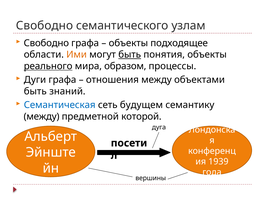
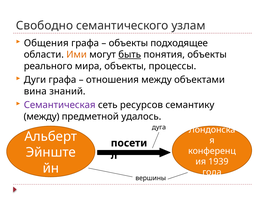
Свободно at (46, 43): Свободно -> Общения
реального underline: present -> none
мира образом: образом -> объекты
быть at (35, 91): быть -> вина
Семантическая colour: blue -> purple
будущем: будущем -> ресурсов
которой: которой -> удалось
